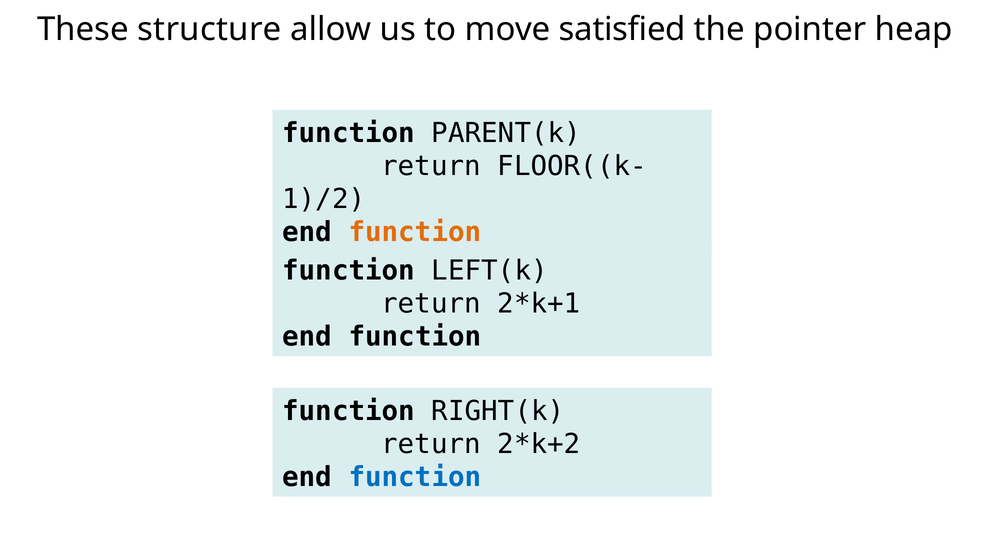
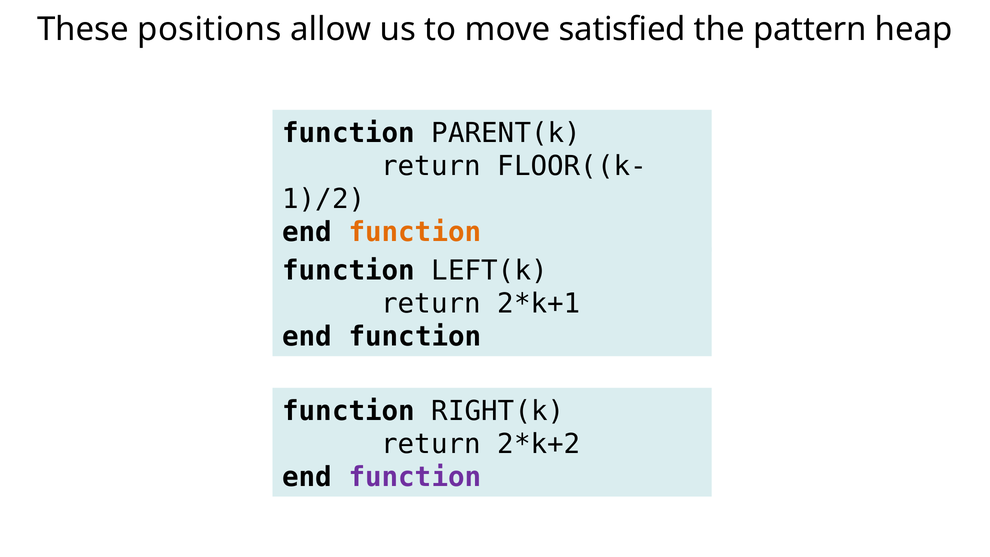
structure: structure -> positions
pointer: pointer -> pattern
function at (415, 477) colour: blue -> purple
